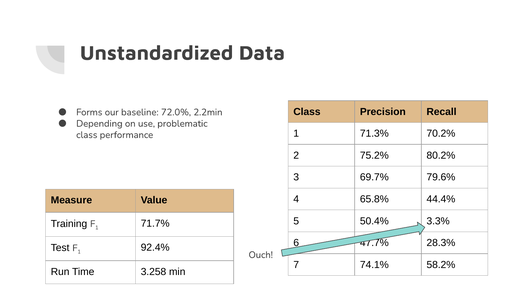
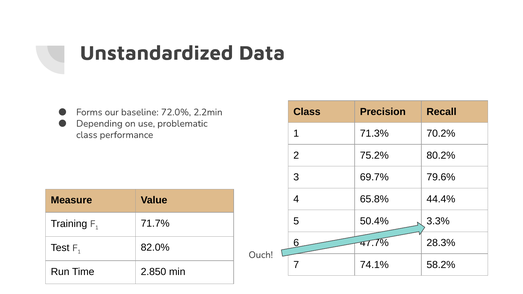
92.4%: 92.4% -> 82.0%
3.258: 3.258 -> 2.850
